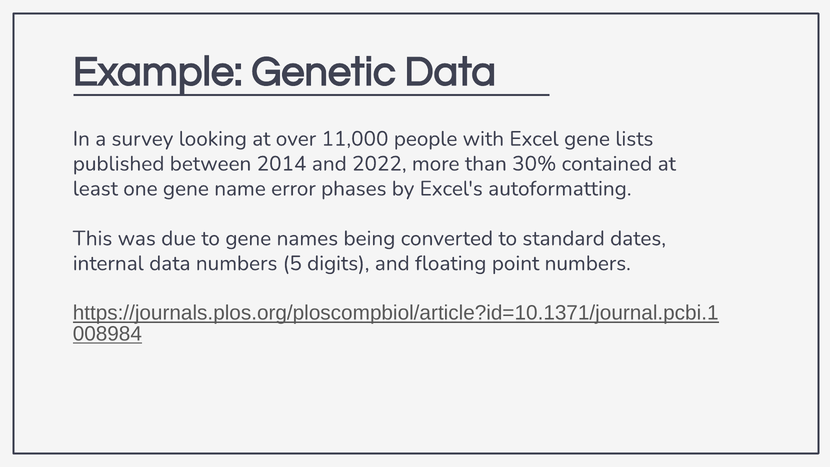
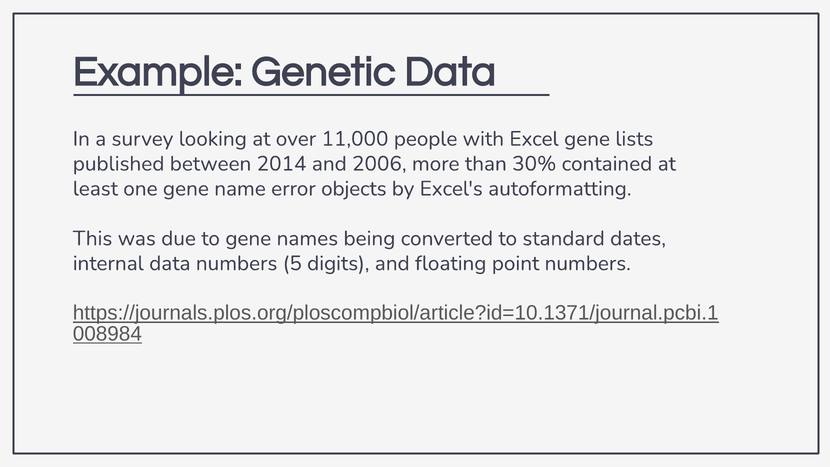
2022: 2022 -> 2006
phases: phases -> objects
